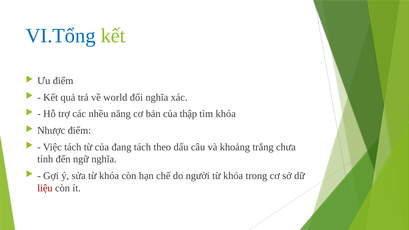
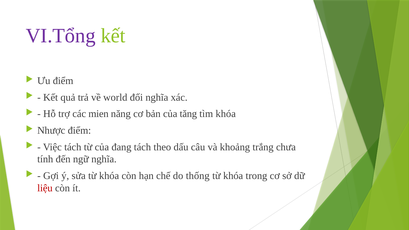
VI.Tổng colour: blue -> purple
nhều: nhều -> mien
thập: thập -> tăng
người: người -> thống
